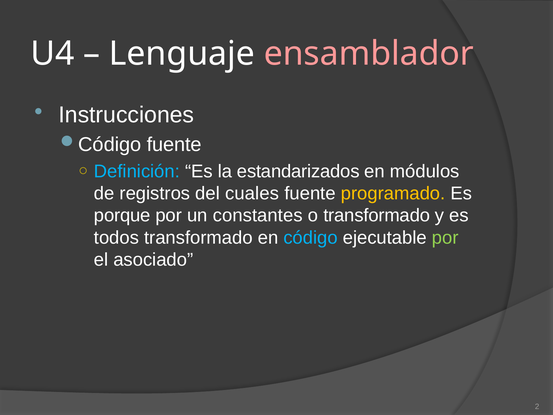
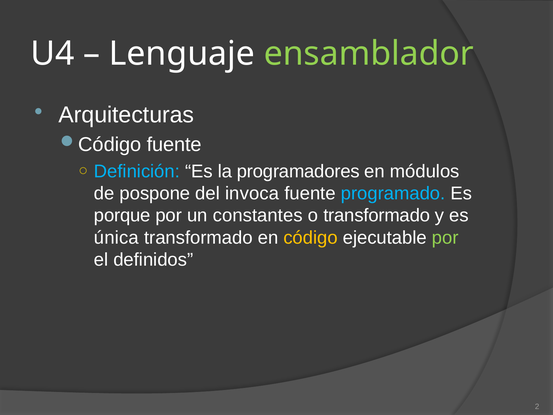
ensamblador colour: pink -> light green
Instrucciones: Instrucciones -> Arquitecturas
estandarizados: estandarizados -> programadores
registros: registros -> pospone
cuales: cuales -> invoca
programado colour: yellow -> light blue
todos: todos -> única
código colour: light blue -> yellow
asociado: asociado -> definidos
